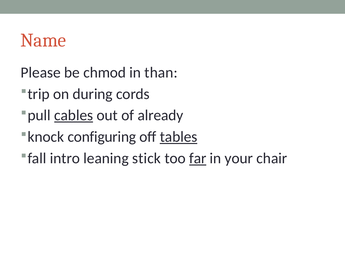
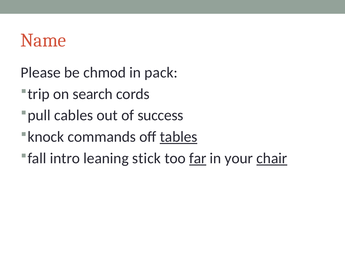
than: than -> pack
during: during -> search
cables underline: present -> none
already: already -> success
configuring: configuring -> commands
chair underline: none -> present
